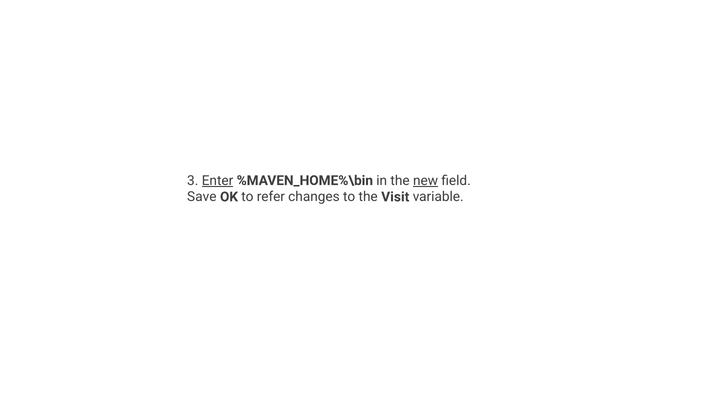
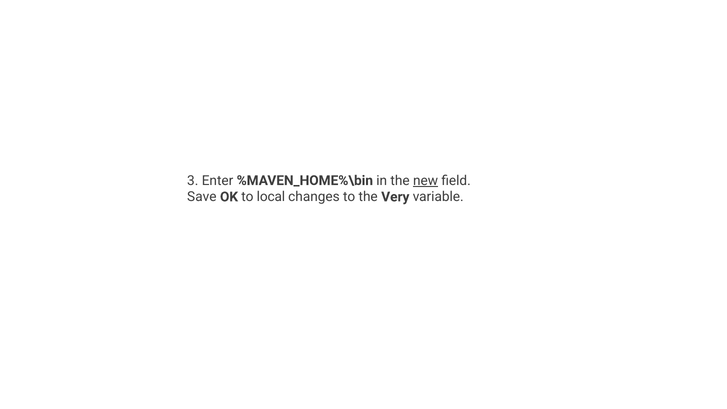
Enter underline: present -> none
refer: refer -> local
Visit: Visit -> Very
